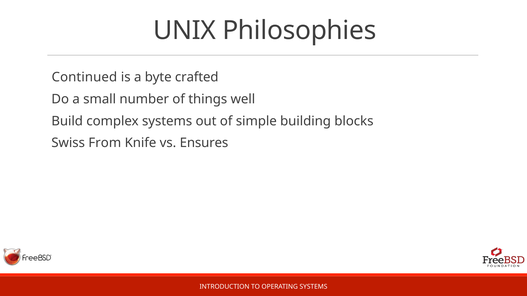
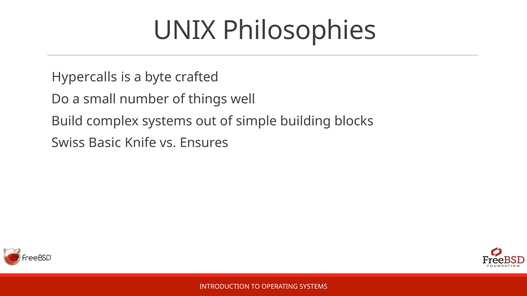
Continued: Continued -> Hypercalls
From: From -> Basic
